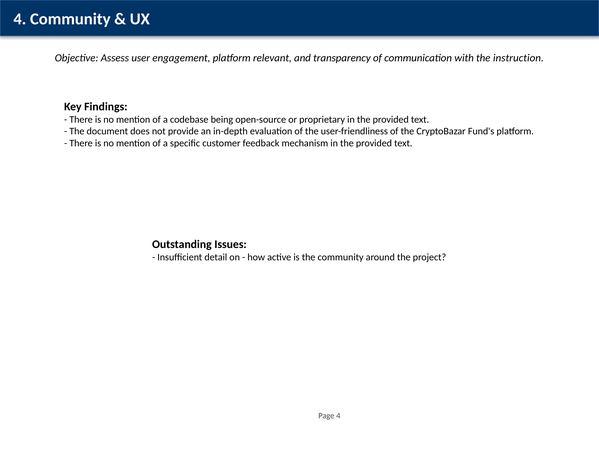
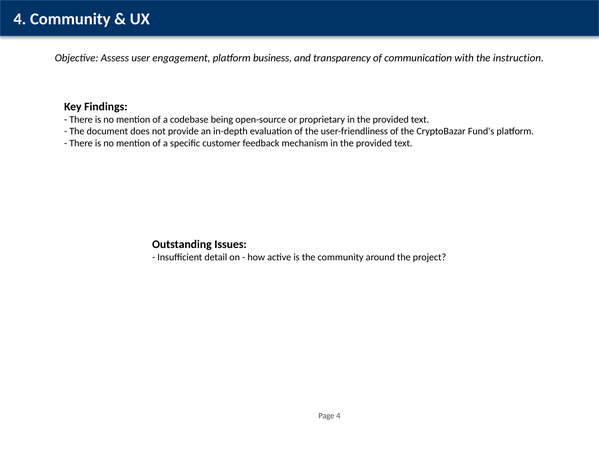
relevant: relevant -> business
